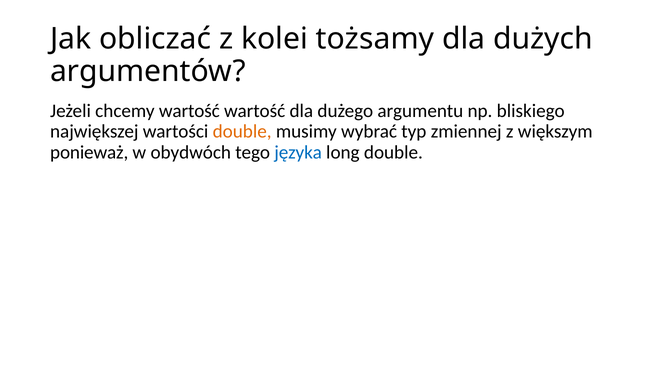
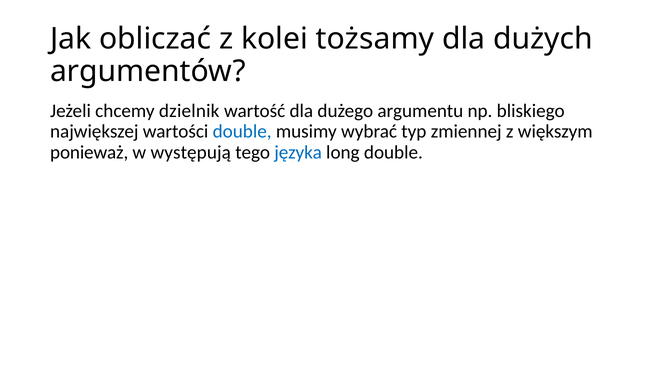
chcemy wartość: wartość -> dzielnik
double at (242, 132) colour: orange -> blue
obydwóch: obydwóch -> występują
